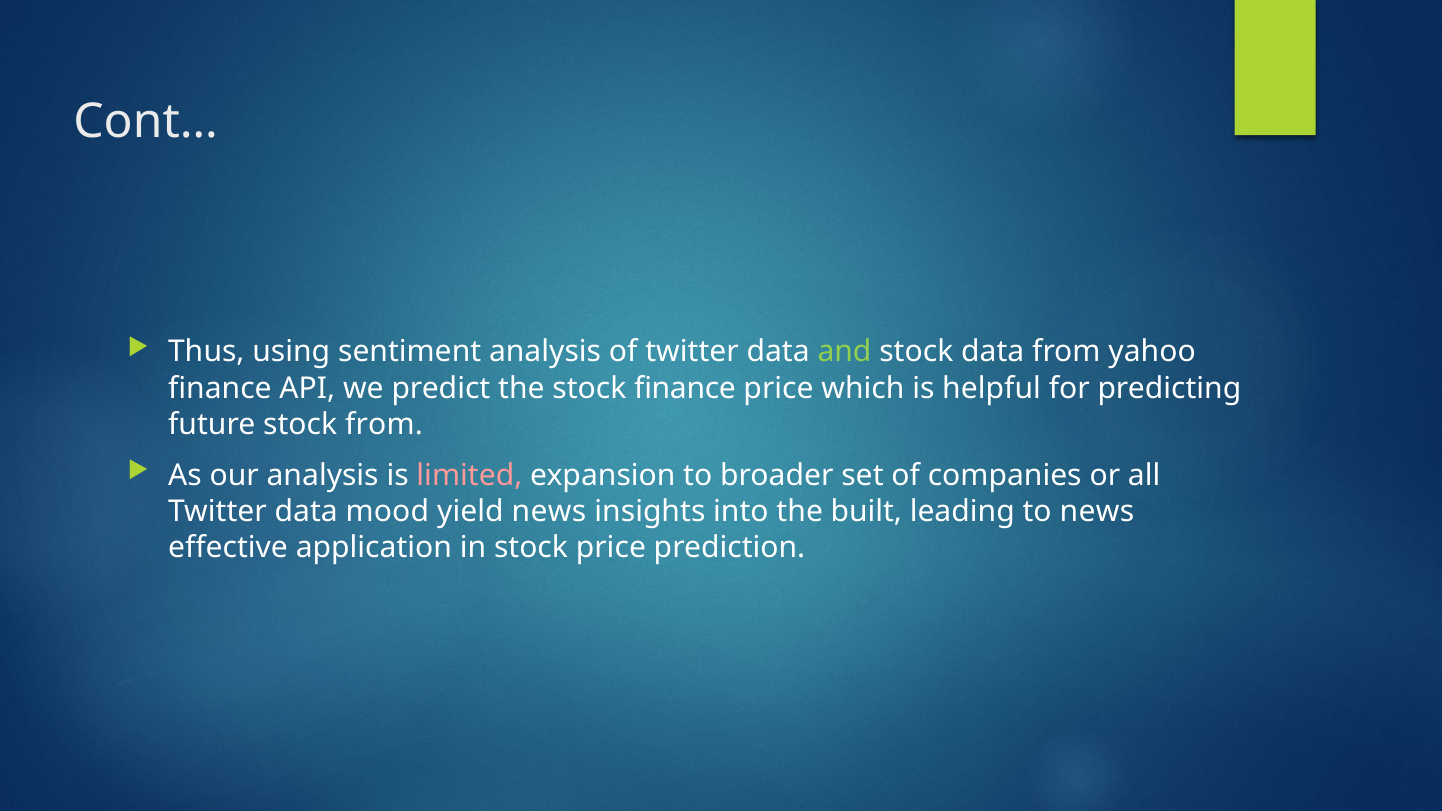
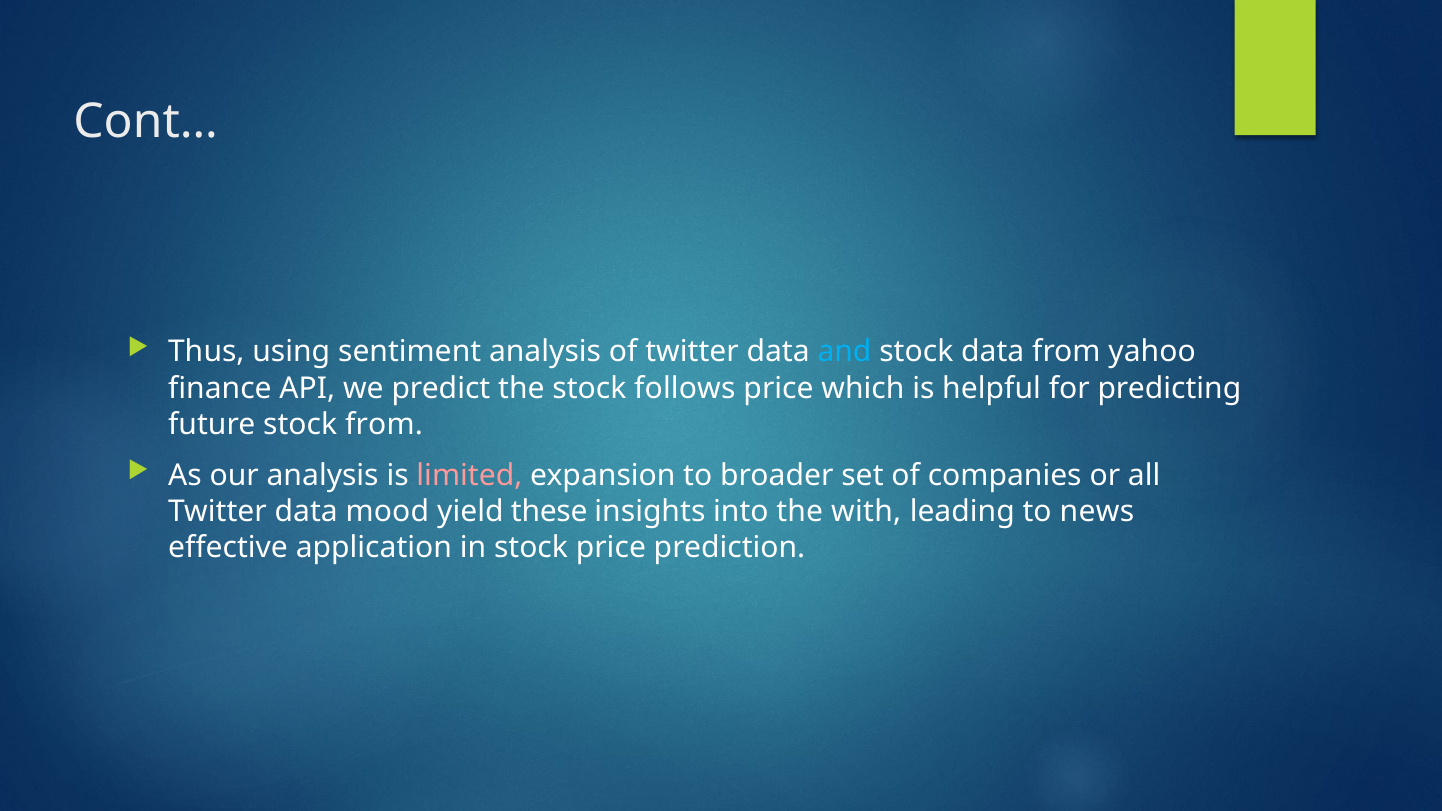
and colour: light green -> light blue
stock finance: finance -> follows
yield news: news -> these
built: built -> with
